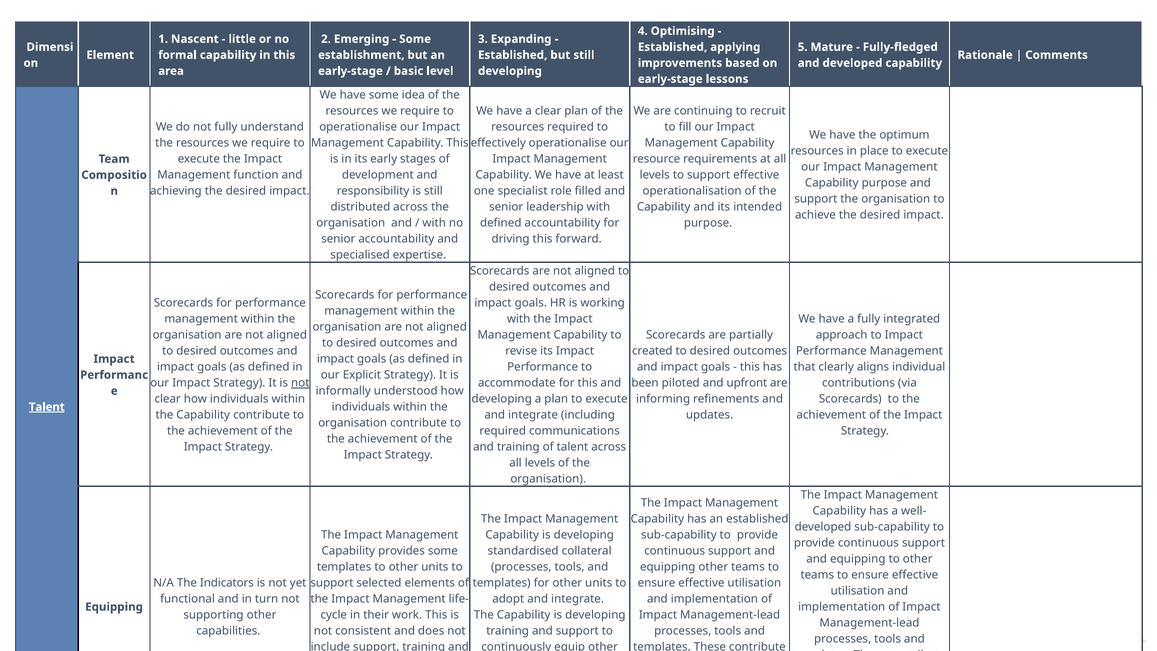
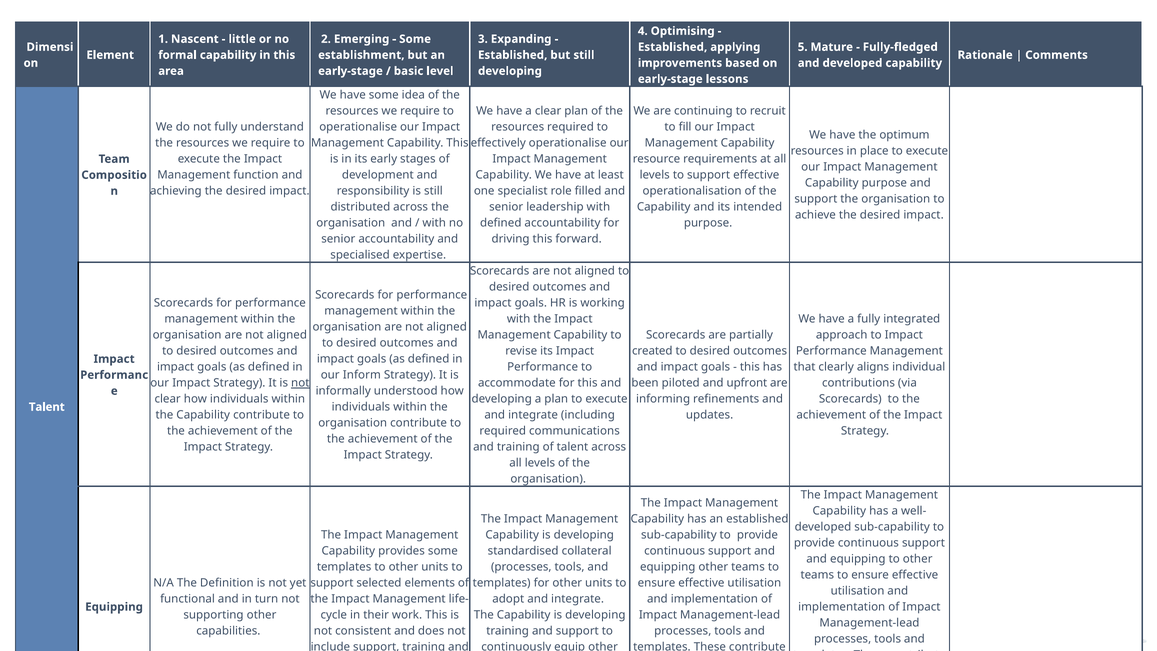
Explicit: Explicit -> Inform
Talent at (47, 407) underline: present -> none
Indicators: Indicators -> Definition
